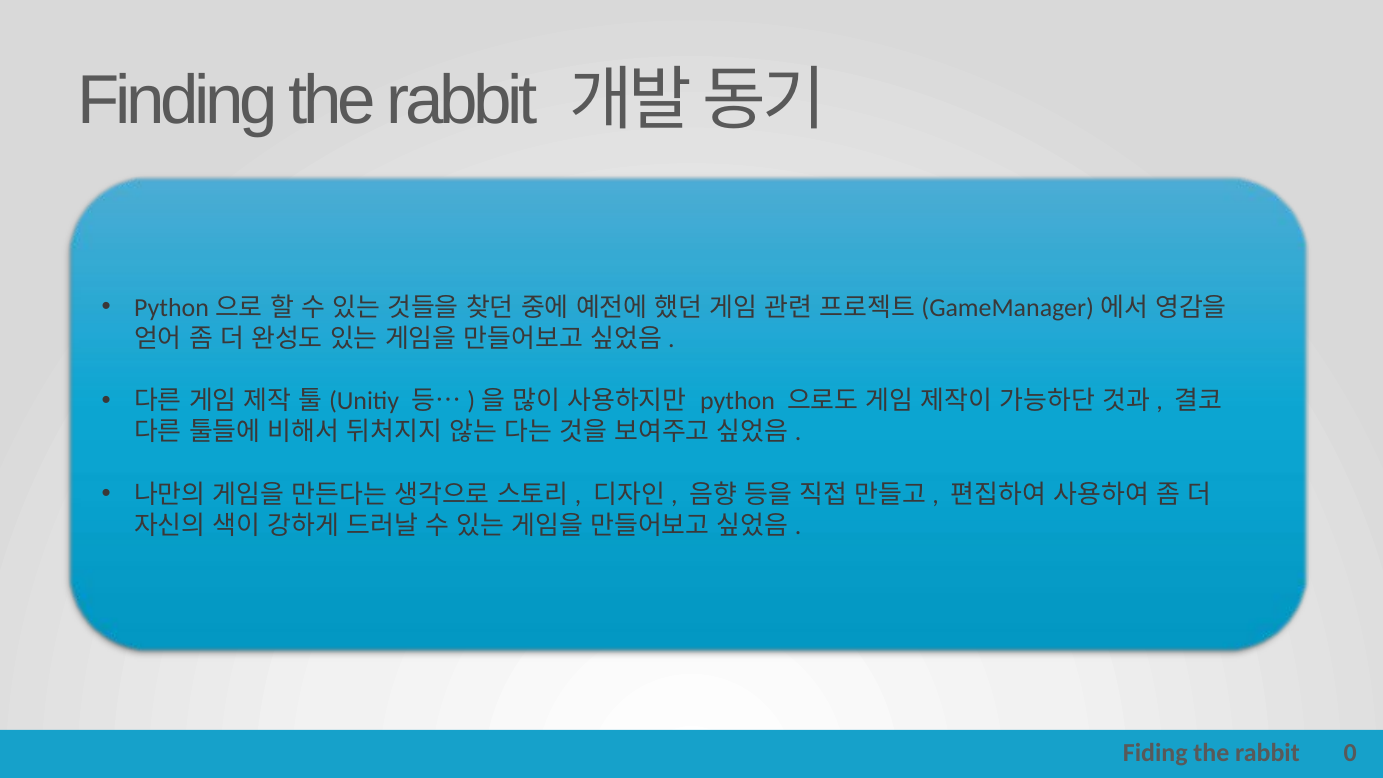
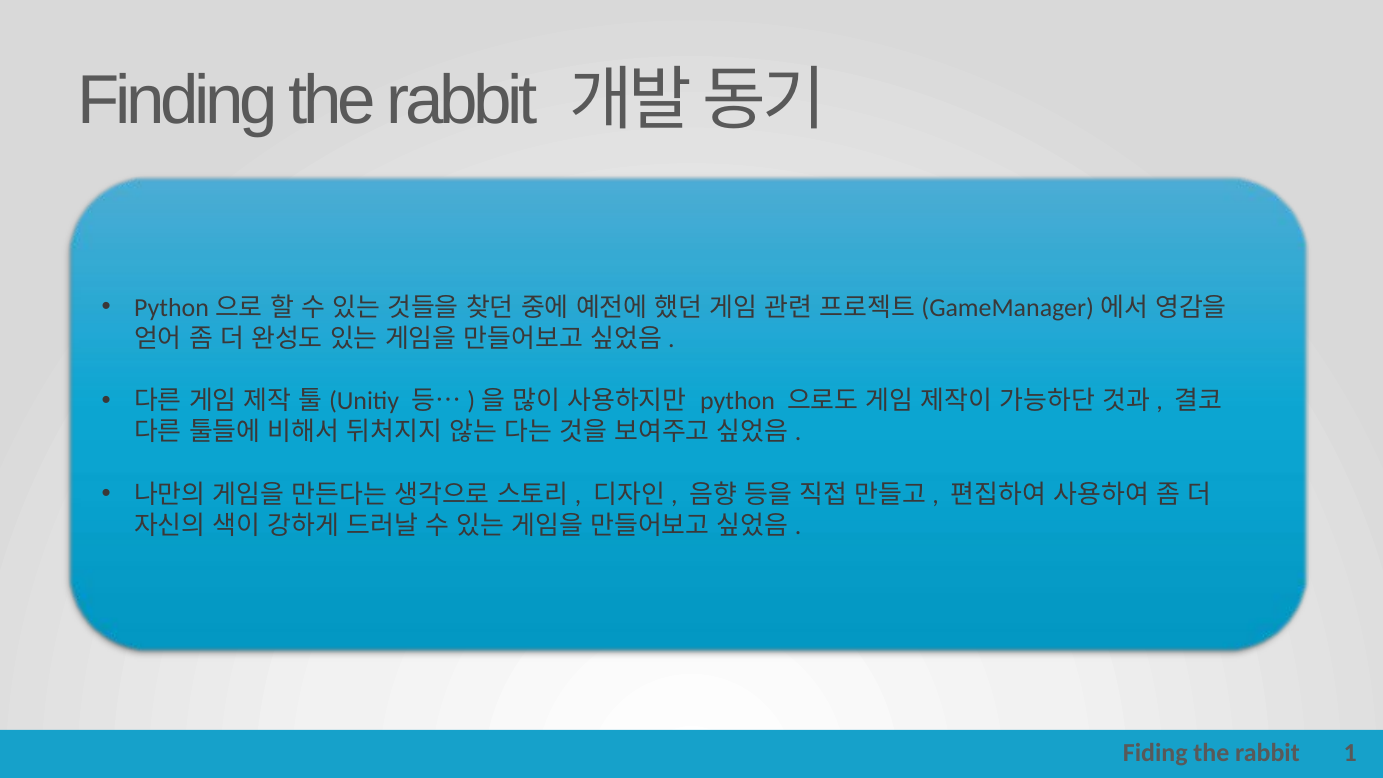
0: 0 -> 1
